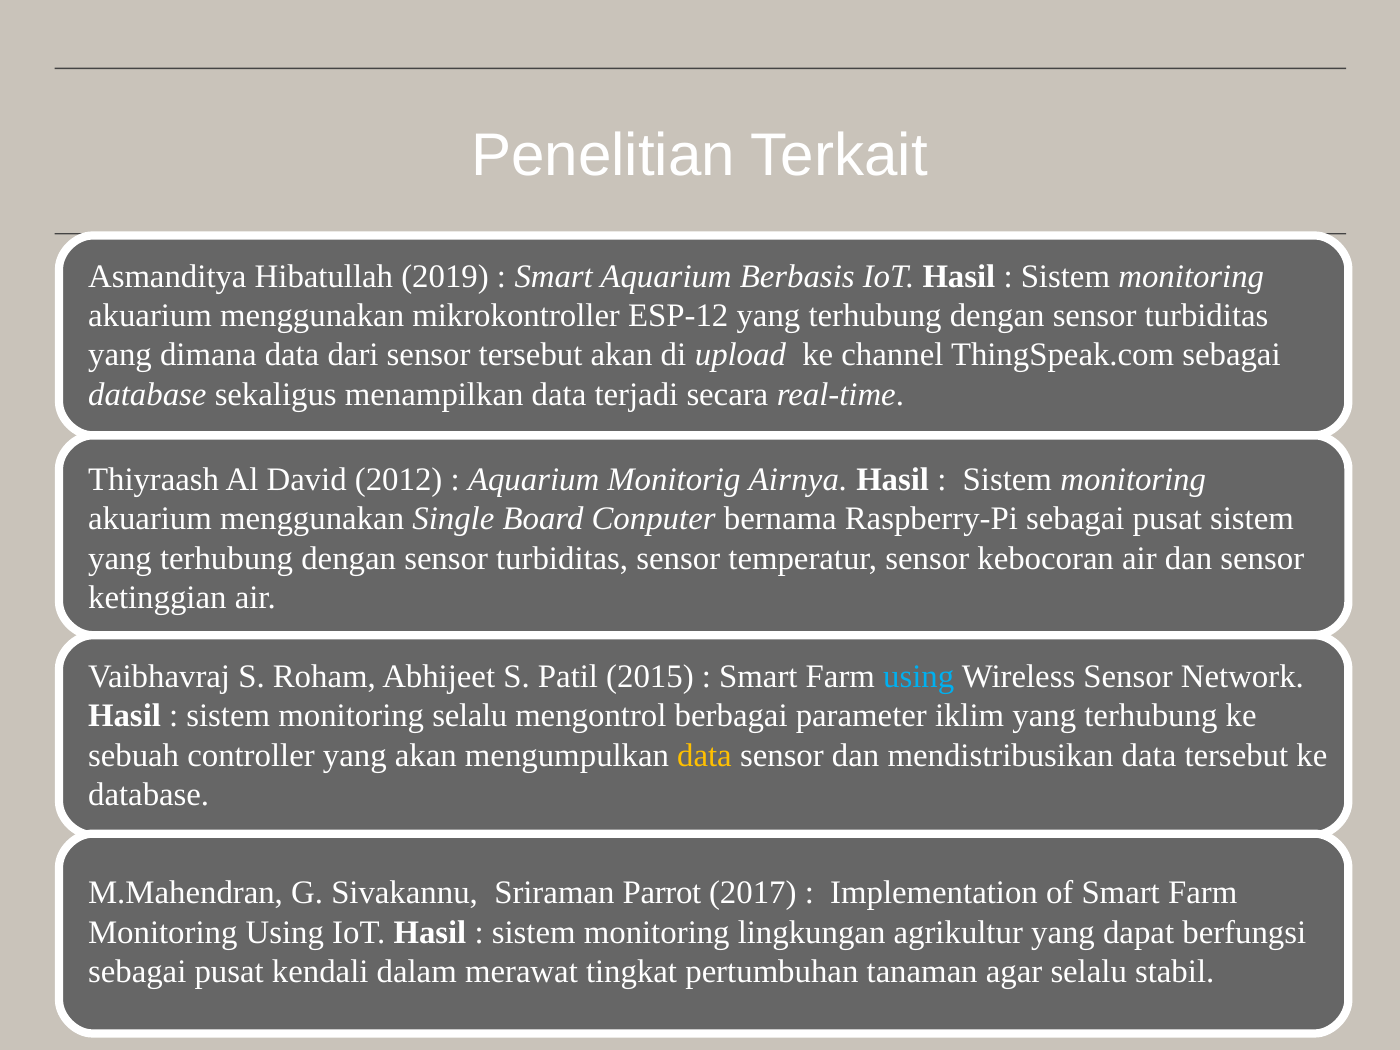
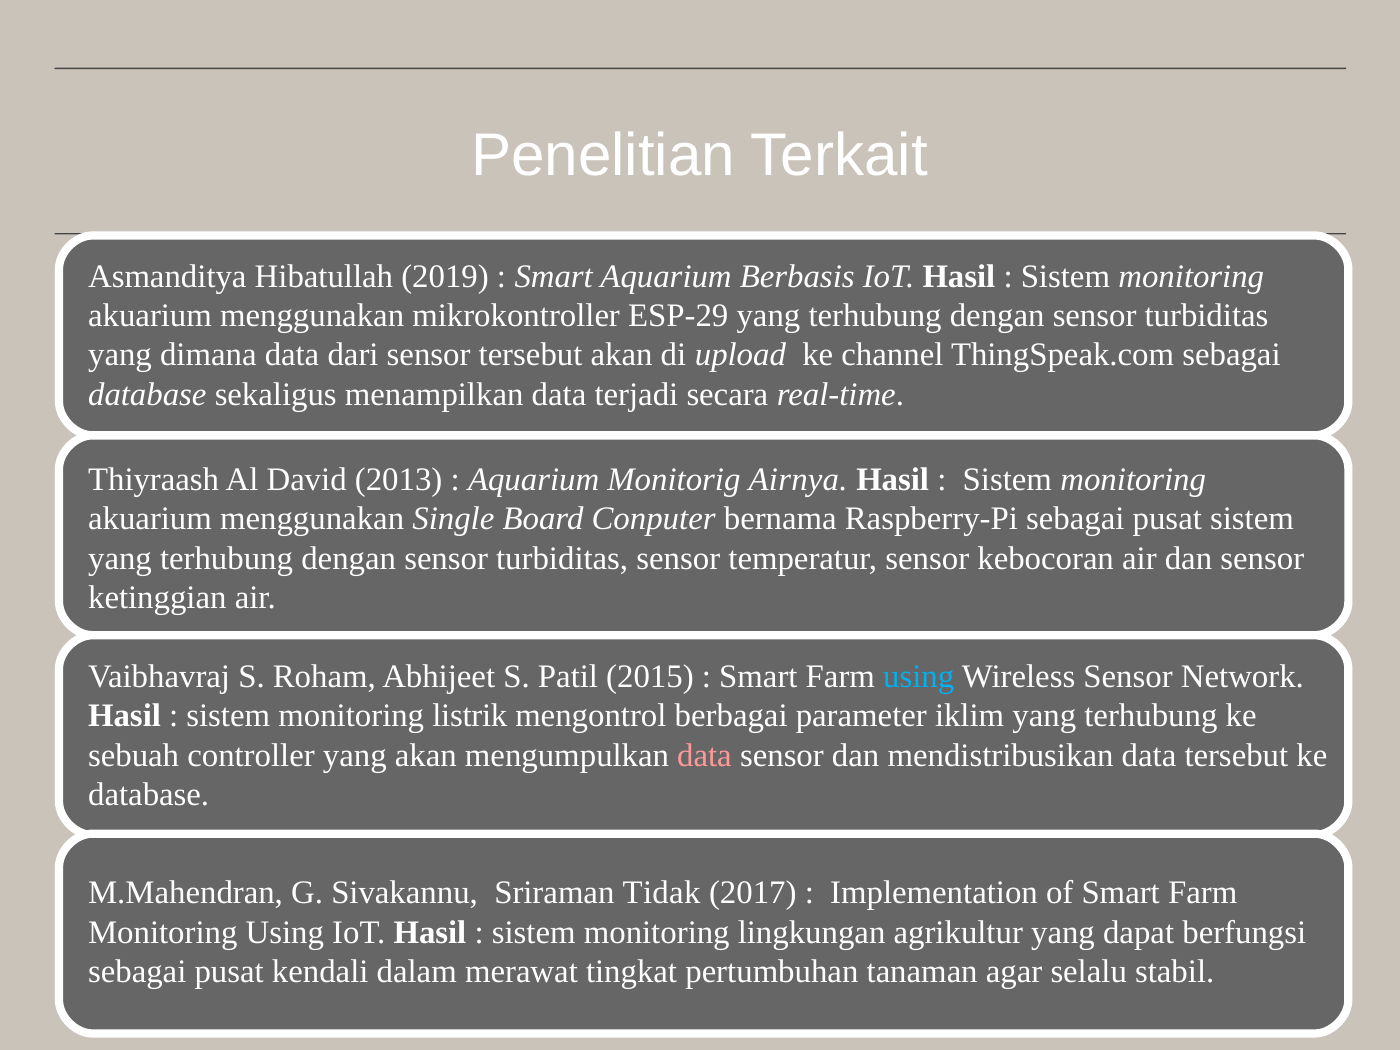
ESP-12: ESP-12 -> ESP-29
2012: 2012 -> 2013
monitoring selalu: selalu -> listrik
data at (705, 755) colour: yellow -> pink
Parrot: Parrot -> Tidak
